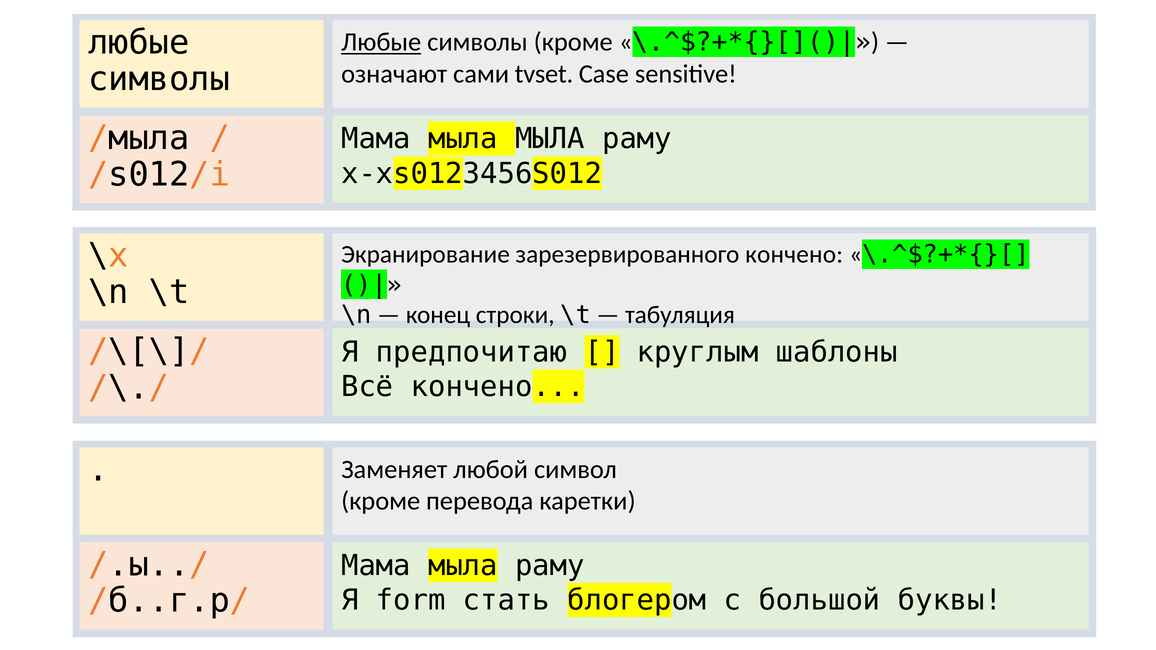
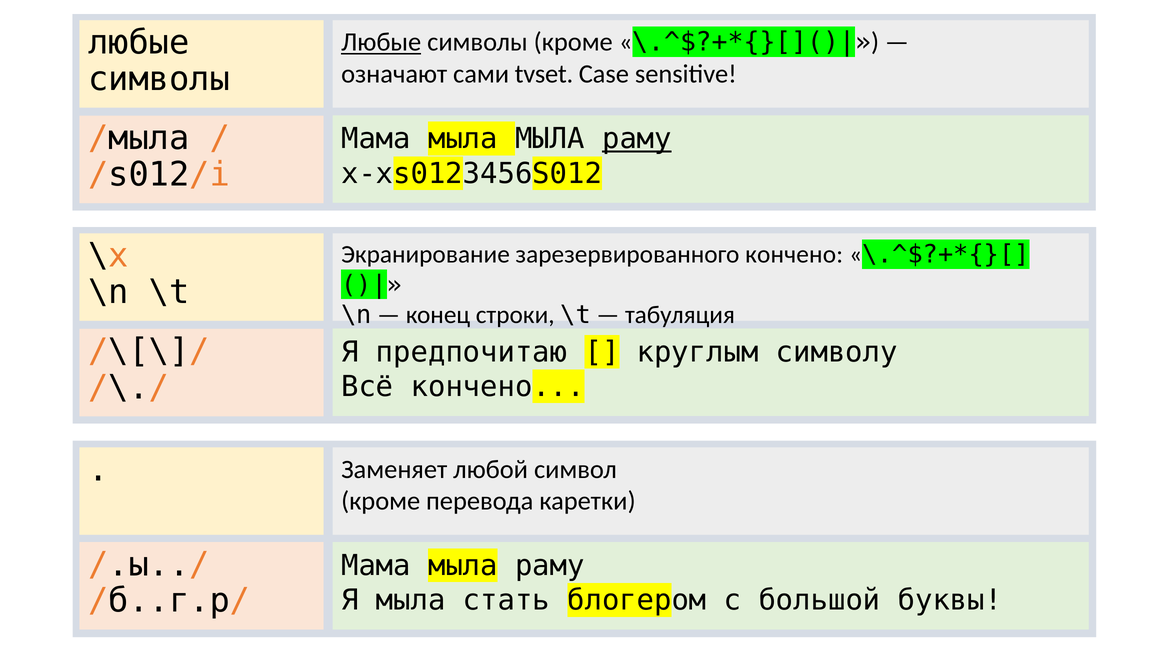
раму at (637, 139) underline: none -> present
шаблоны: шаблоны -> символу
Я form: form -> мыла
